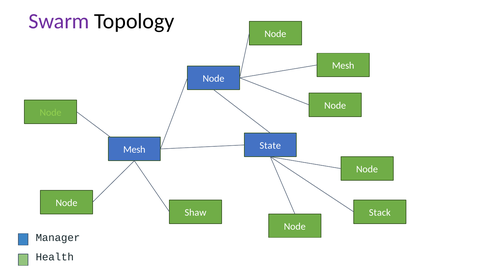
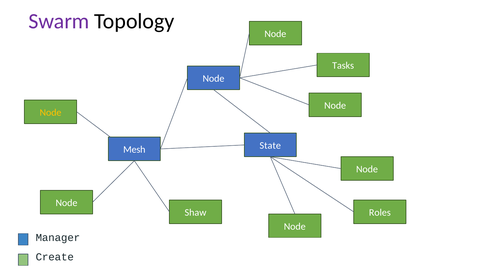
Mesh at (343, 66): Mesh -> Tasks
Node at (51, 113) colour: light green -> yellow
Stack: Stack -> Roles
Health: Health -> Create
